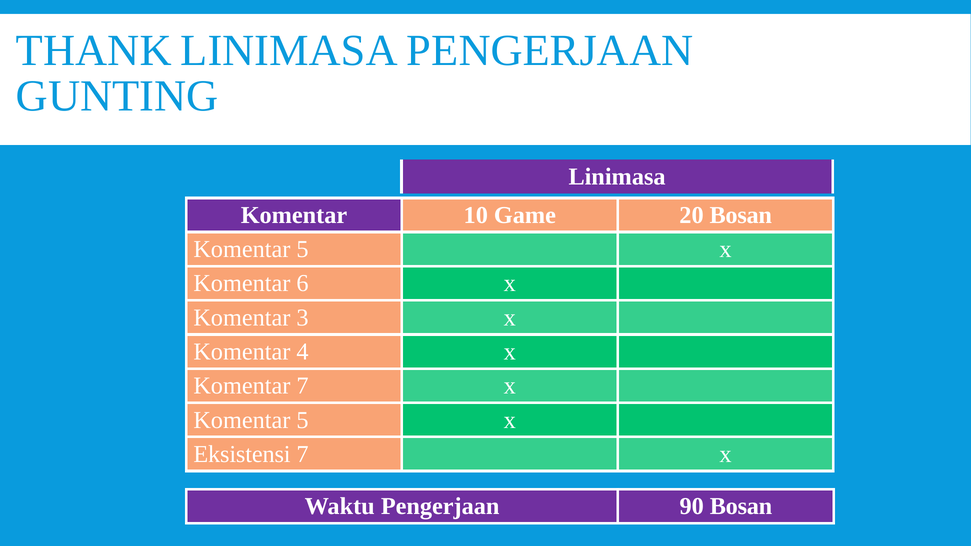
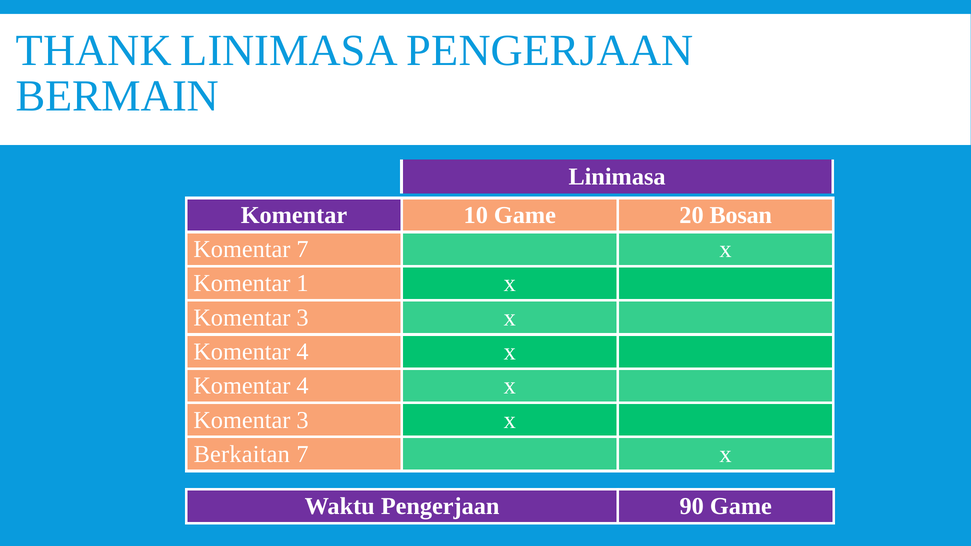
GUNTING: GUNTING -> BERMAIN
5 at (302, 249): 5 -> 7
6: 6 -> 1
7 at (302, 386): 7 -> 4
5 at (302, 420): 5 -> 3
Eksistensi: Eksistensi -> Berkaitan
90 Bosan: Bosan -> Game
